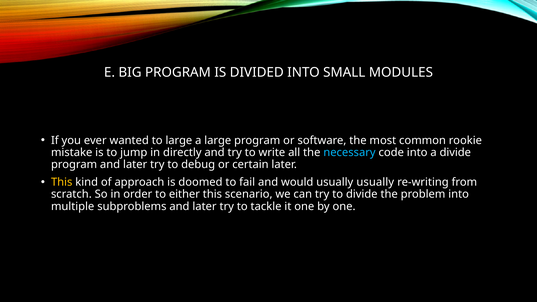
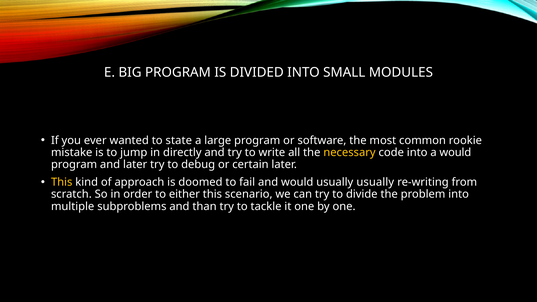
to large: large -> state
necessary colour: light blue -> yellow
a divide: divide -> would
subproblems and later: later -> than
